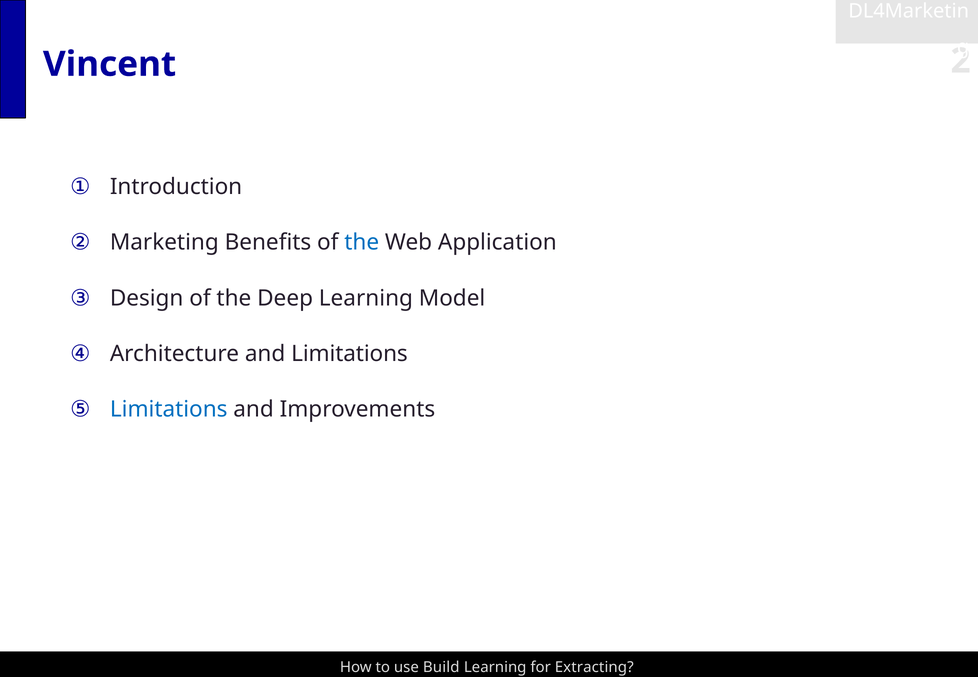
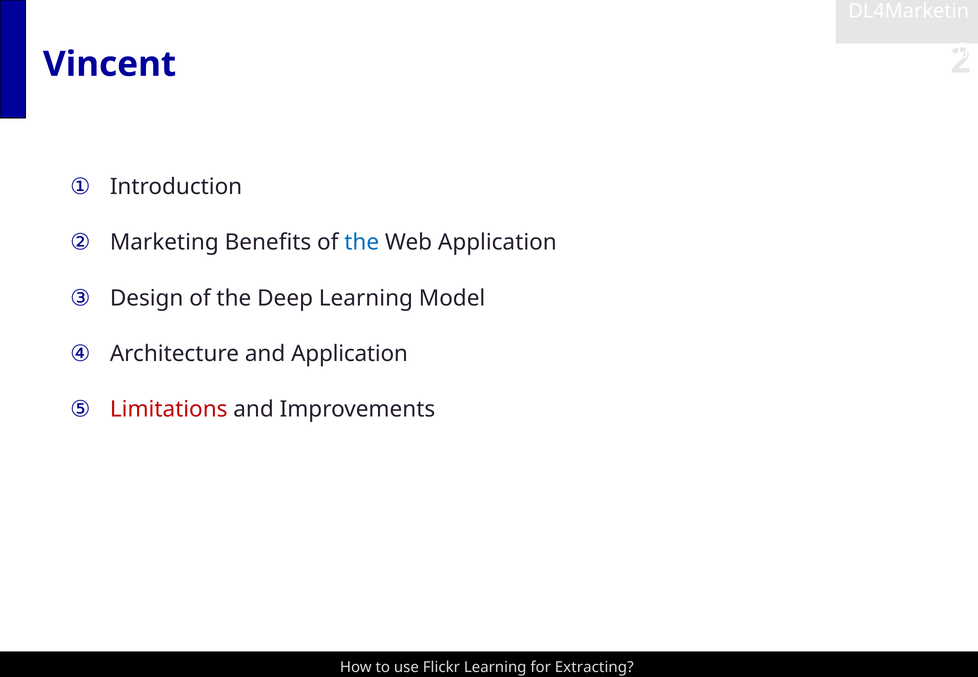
and Limitations: Limitations -> Application
Limitations at (169, 410) colour: blue -> red
Build: Build -> Flickr
